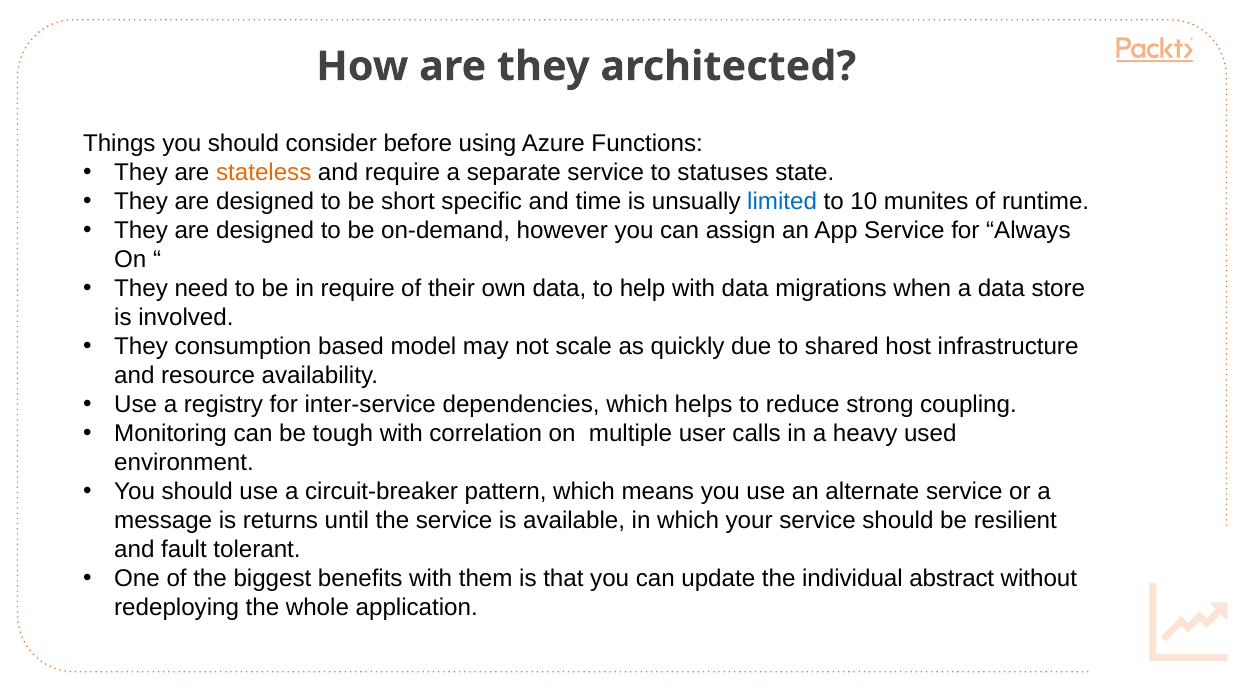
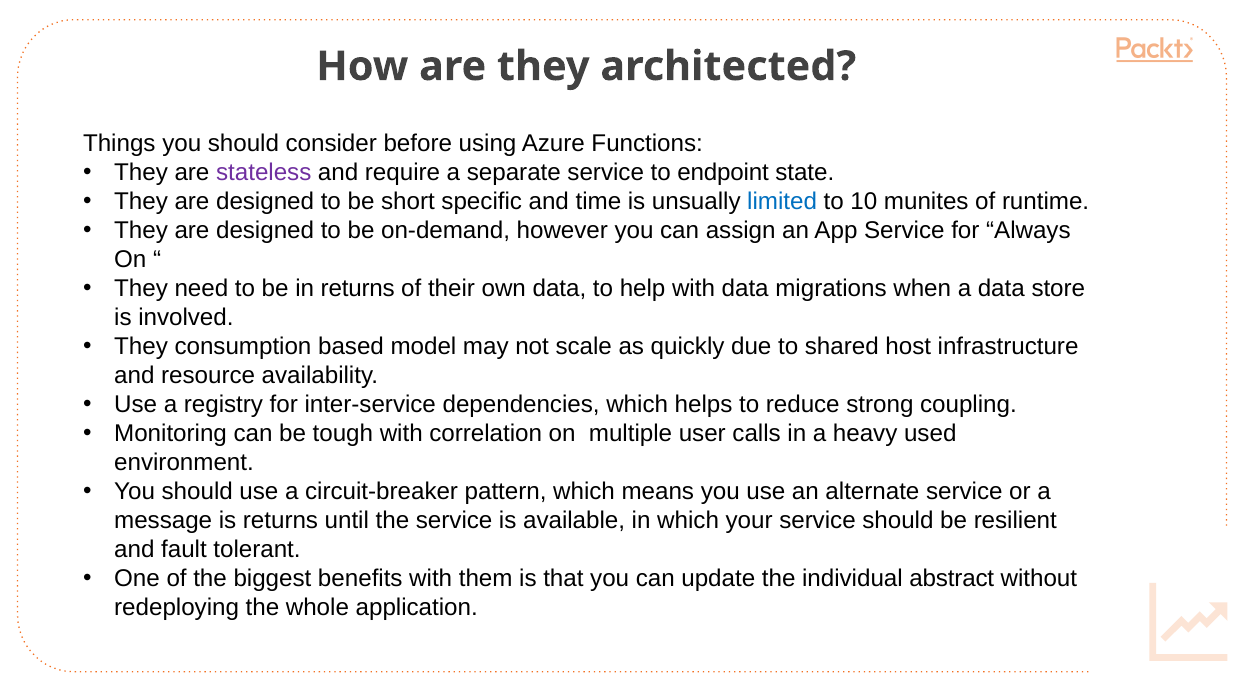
stateless colour: orange -> purple
statuses: statuses -> endpoint
in require: require -> returns
